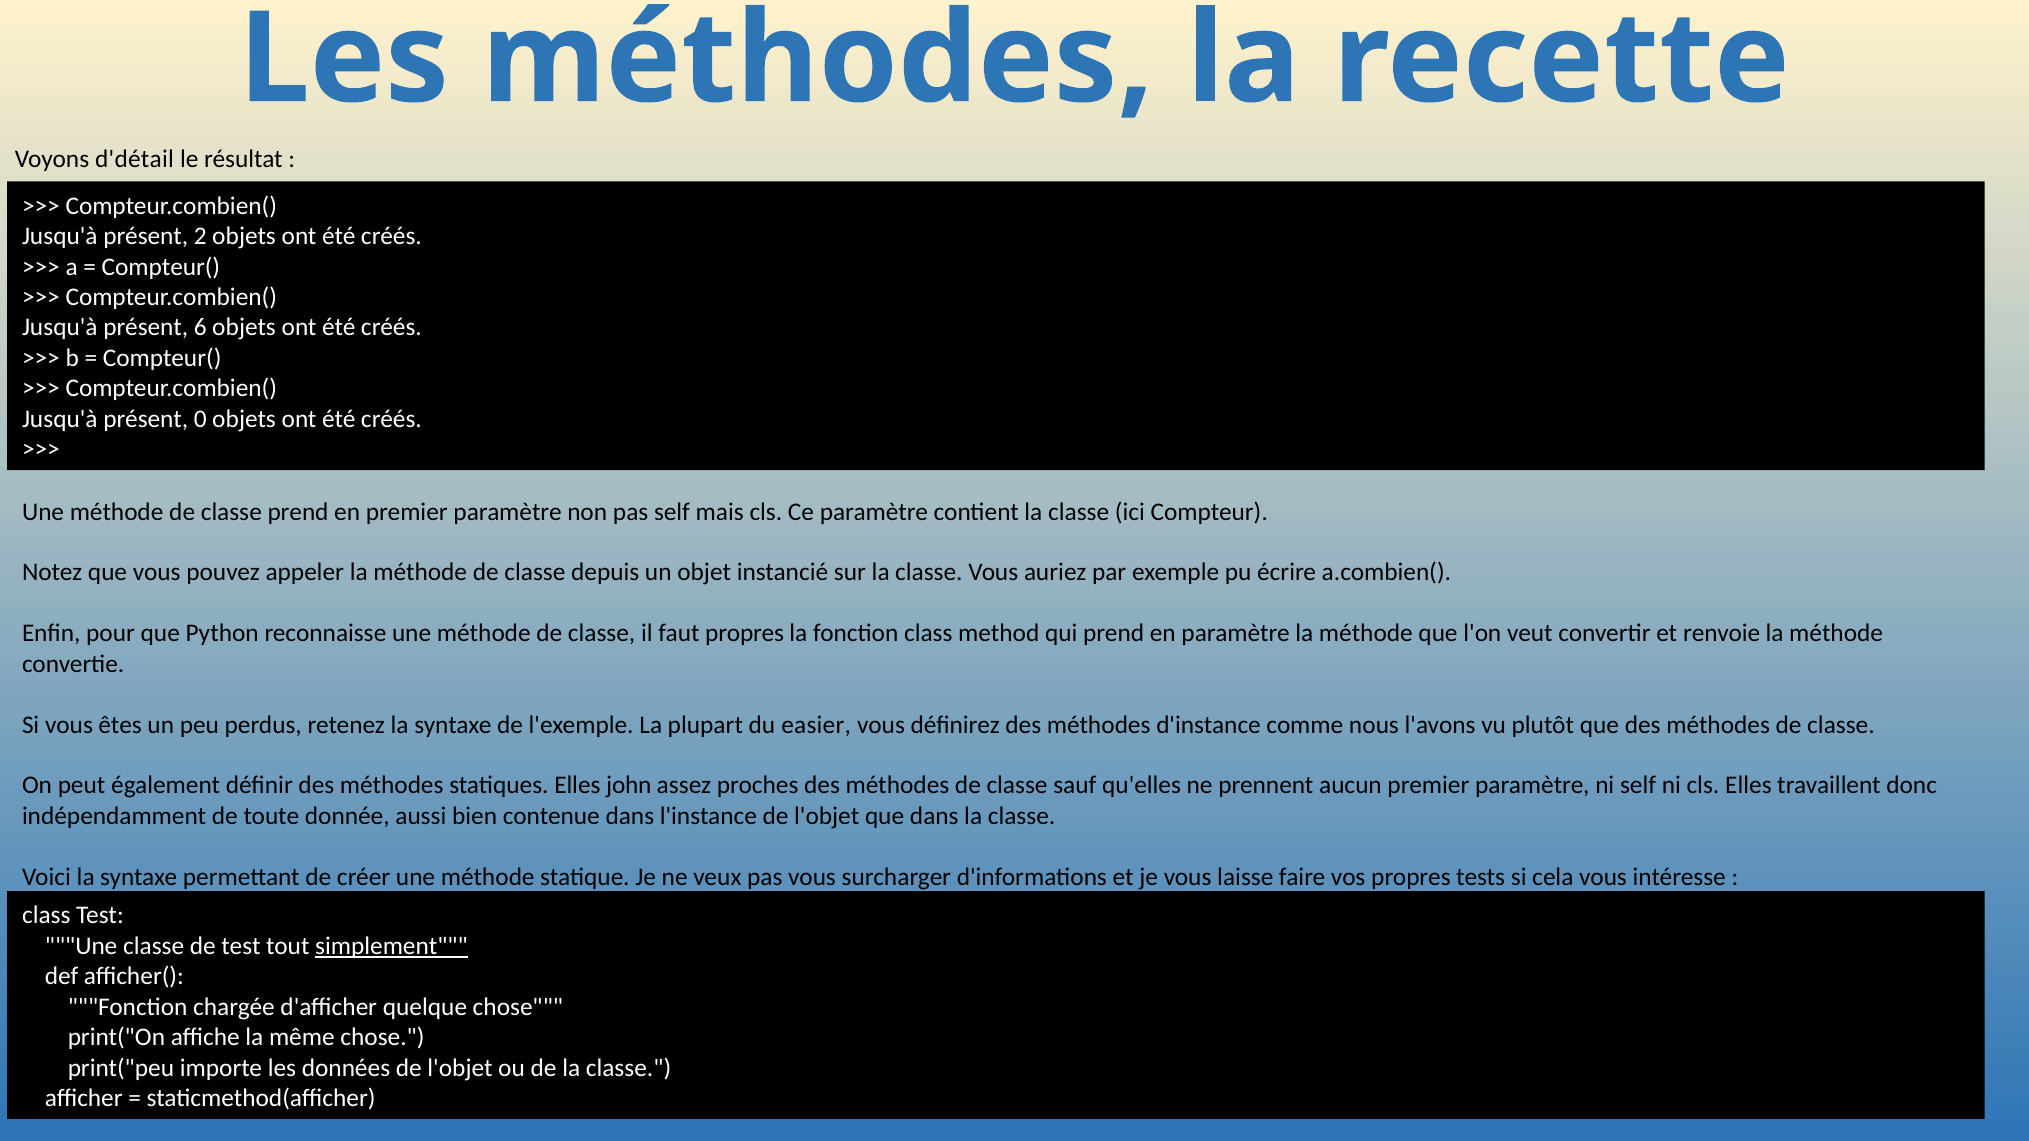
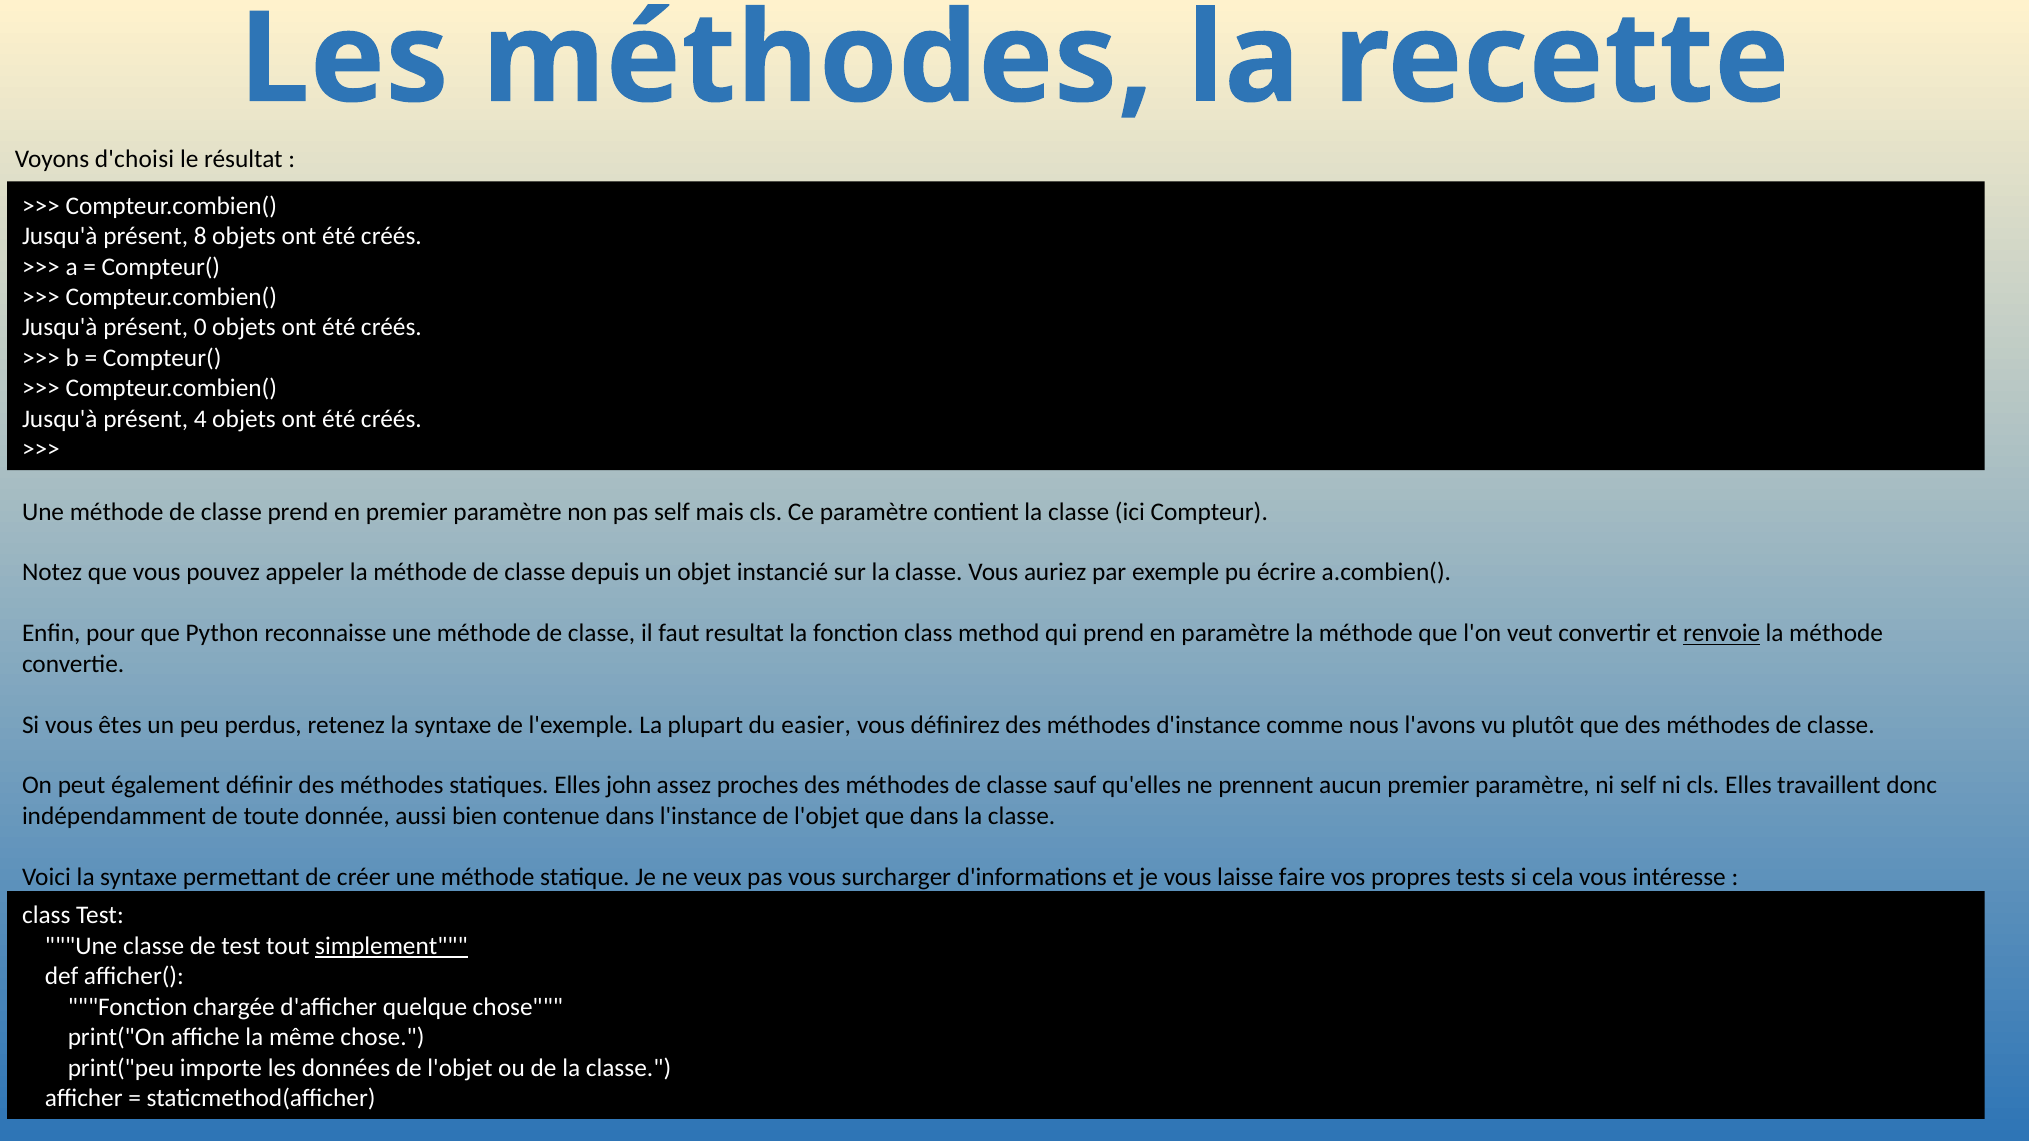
d'détail: d'détail -> d'choisi
2: 2 -> 8
6: 6 -> 0
0: 0 -> 4
faut propres: propres -> resultat
renvoie underline: none -> present
